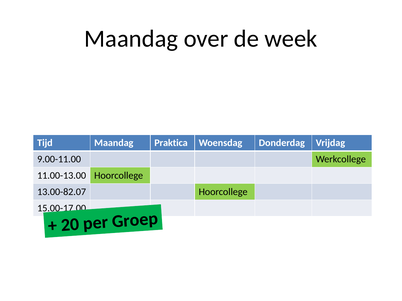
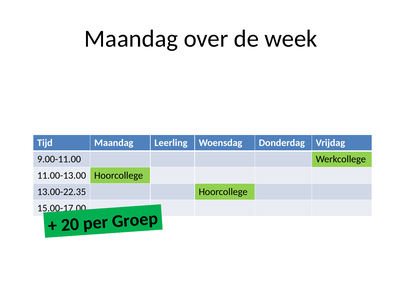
Praktica: Praktica -> Leerling
13.00-82.07: 13.00-82.07 -> 13.00-22.35
